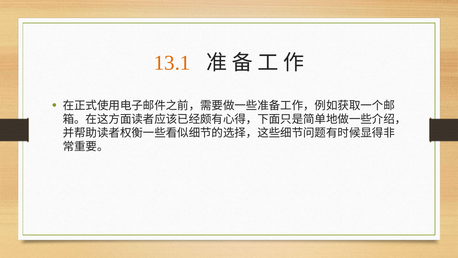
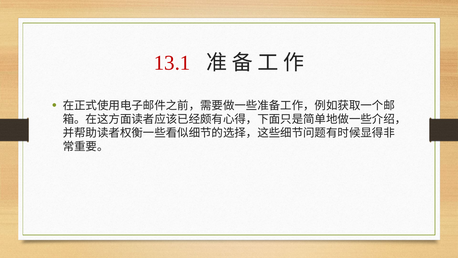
13.1 colour: orange -> red
